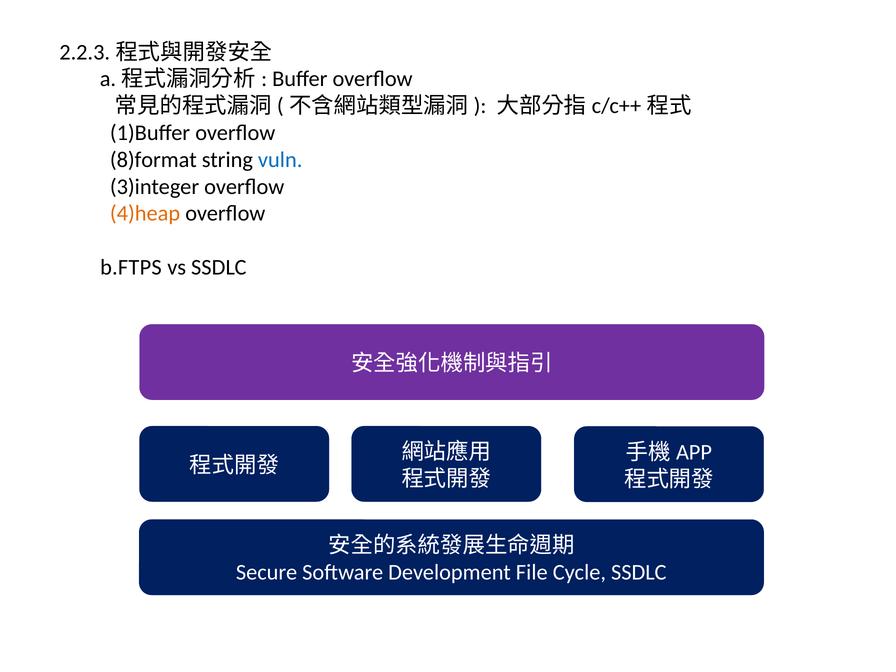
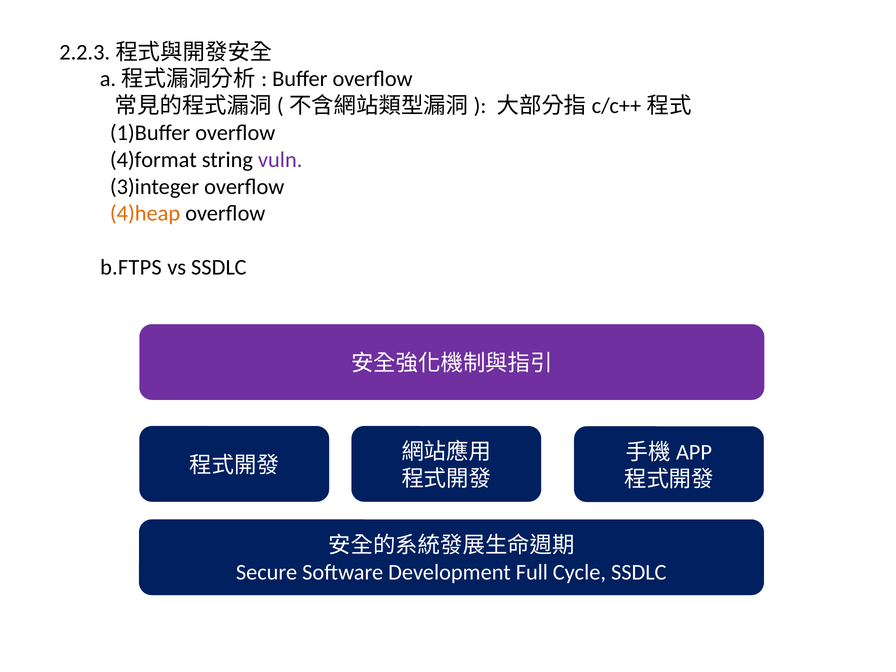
8)format: 8)format -> 4)format
vuln colour: blue -> purple
File: File -> Full
